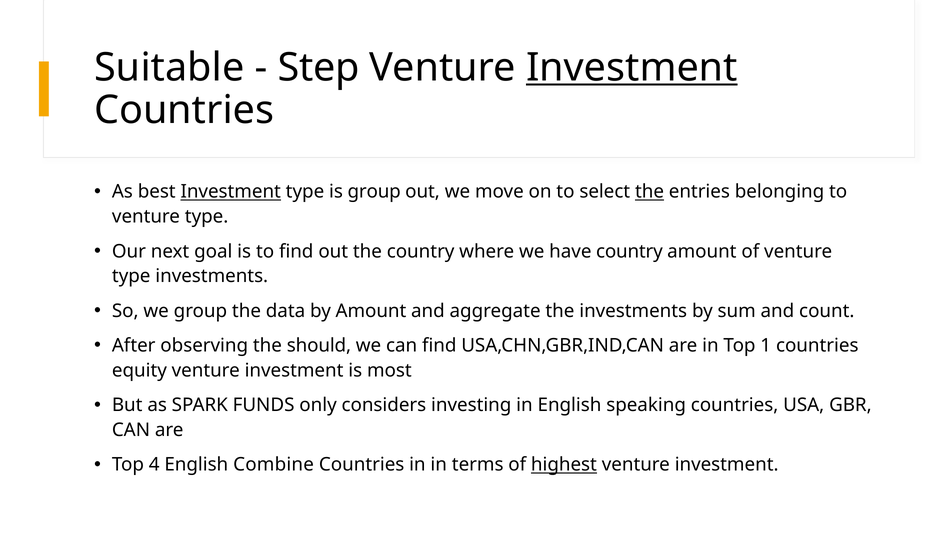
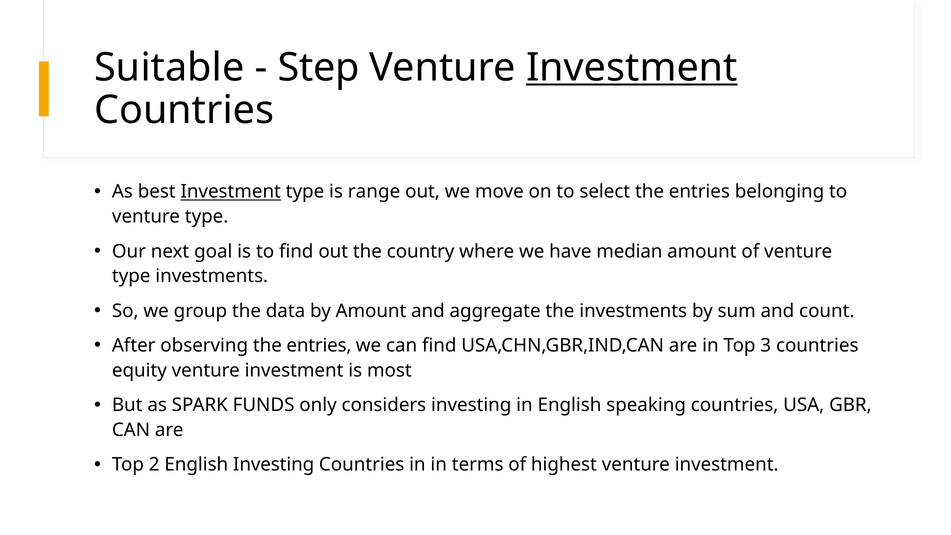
is group: group -> range
the at (650, 192) underline: present -> none
have country: country -> median
observing the should: should -> entries
1: 1 -> 3
4: 4 -> 2
English Combine: Combine -> Investing
highest underline: present -> none
